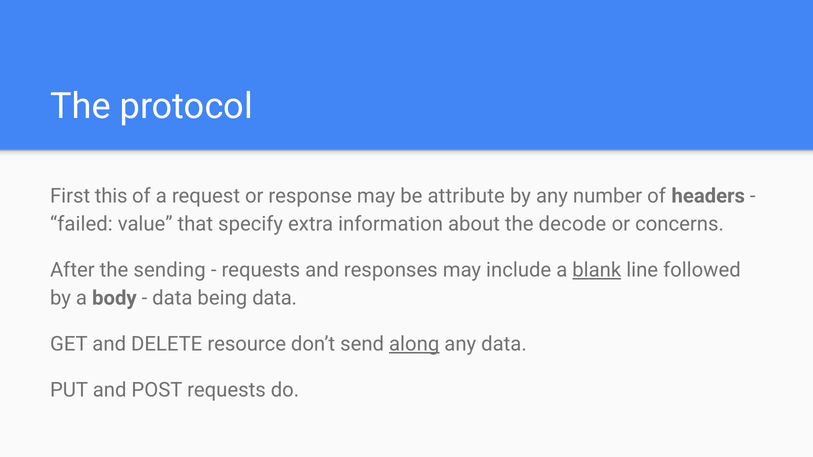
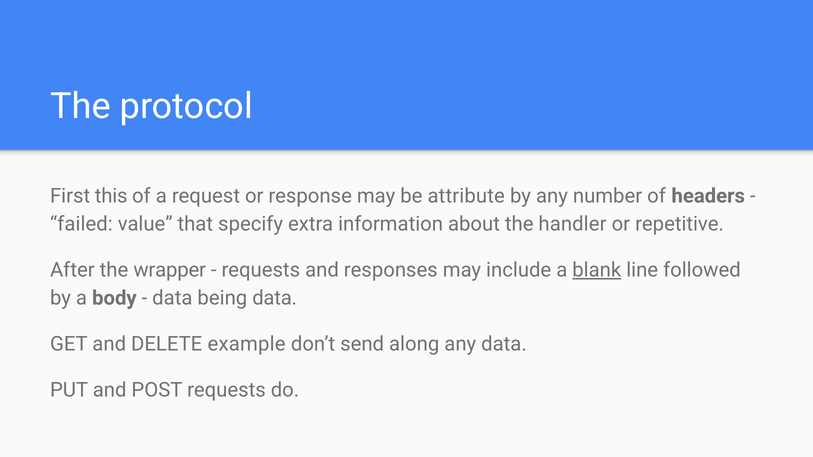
decode: decode -> handler
concerns: concerns -> repetitive
sending: sending -> wrapper
resource: resource -> example
along underline: present -> none
